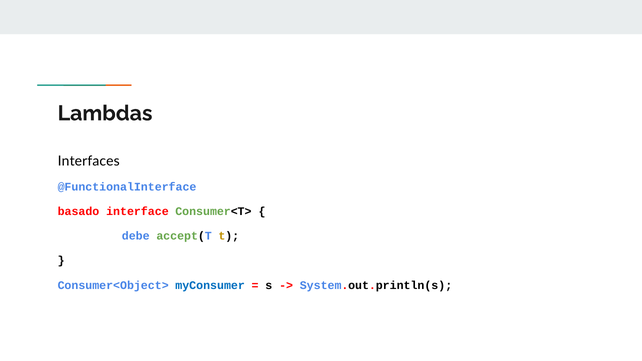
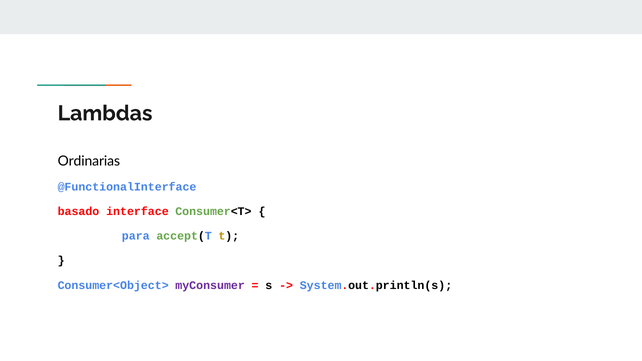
Interfaces: Interfaces -> Ordinarias
debe: debe -> para
myConsumer colour: blue -> purple
